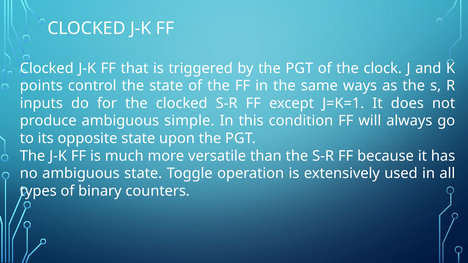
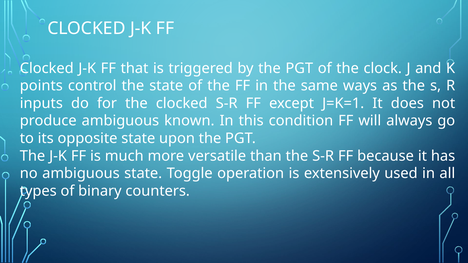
simple: simple -> known
